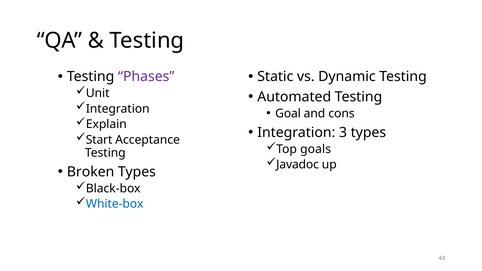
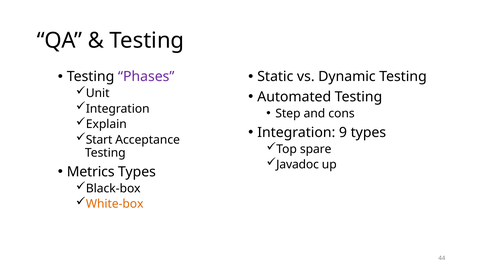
Goal: Goal -> Step
3: 3 -> 9
goals: goals -> spare
Broken: Broken -> Metrics
White-box colour: blue -> orange
